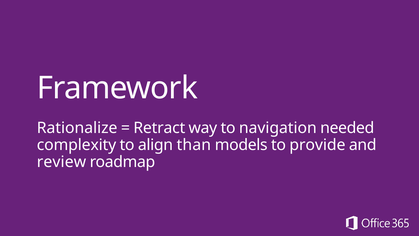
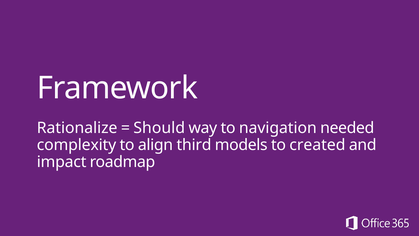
Retract: Retract -> Should
than: than -> third
provide: provide -> created
review: review -> impact
